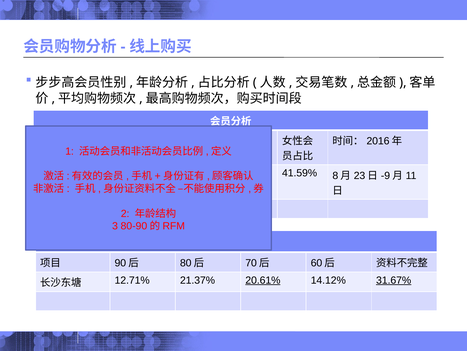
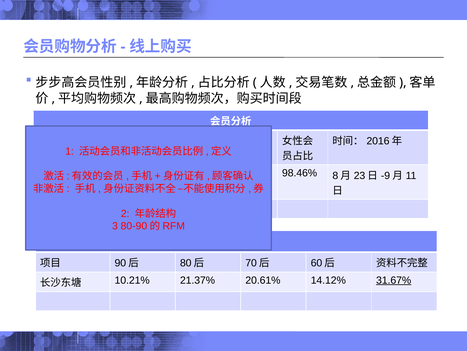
41.59%: 41.59% -> 98.46%
12.71%: 12.71% -> 10.21%
20.61% underline: present -> none
